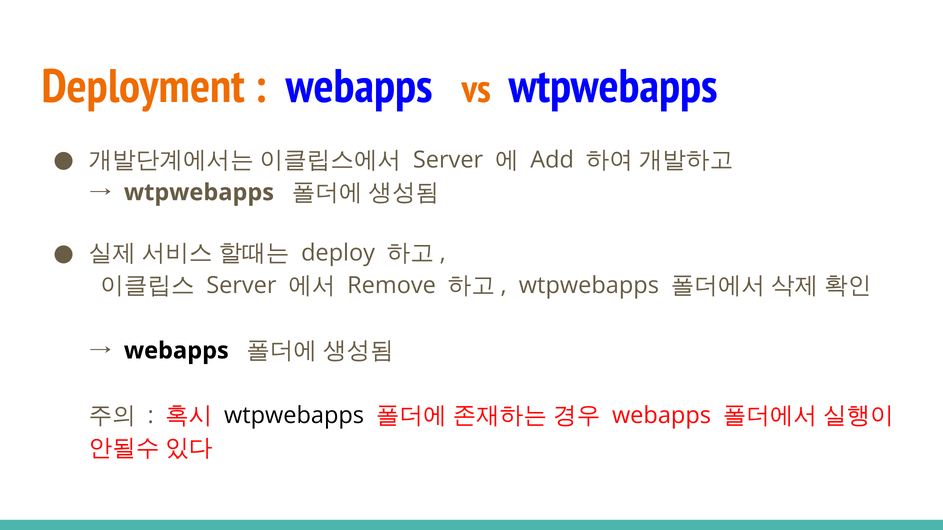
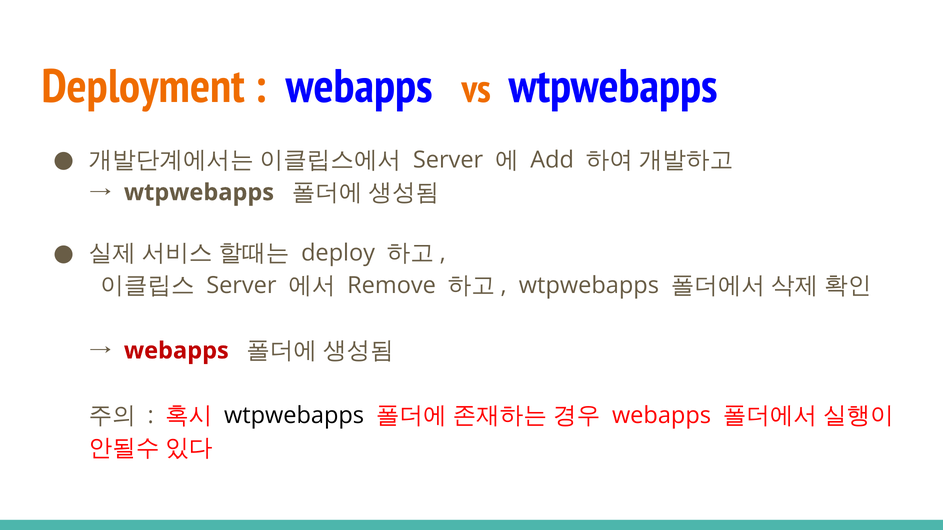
webapps at (176, 351) colour: black -> red
